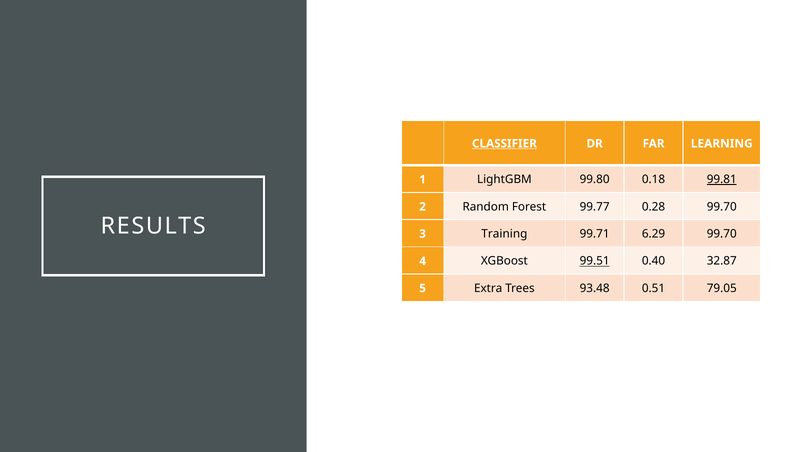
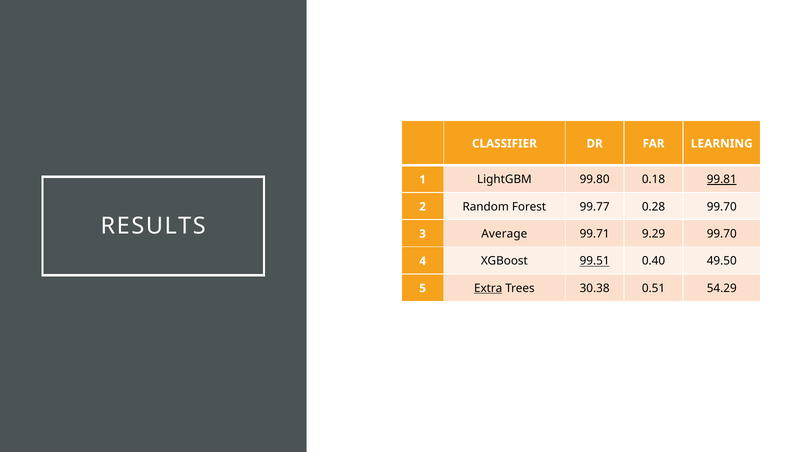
CLASSIFIER underline: present -> none
Training: Training -> Average
6.29: 6.29 -> 9.29
32.87: 32.87 -> 49.50
Extra underline: none -> present
93.48: 93.48 -> 30.38
79.05: 79.05 -> 54.29
